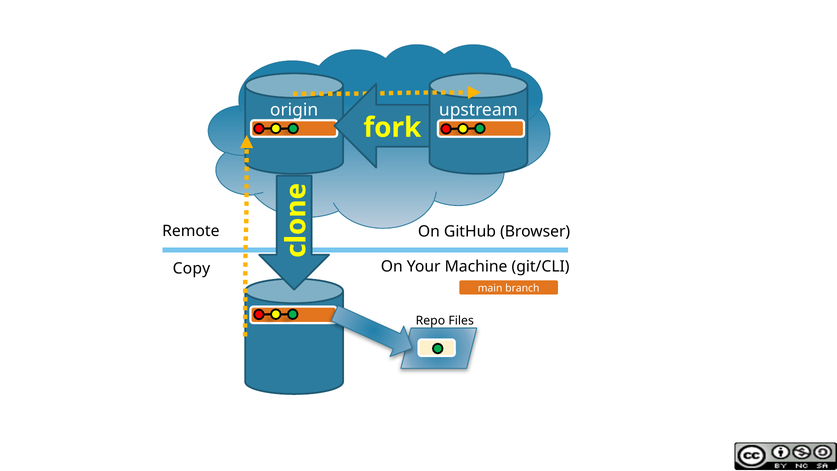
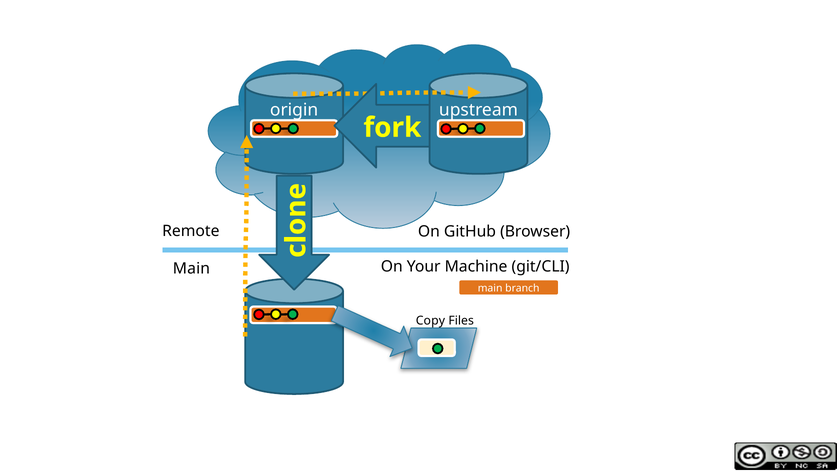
Copy at (191, 268): Copy -> Main
Repo: Repo -> Copy
